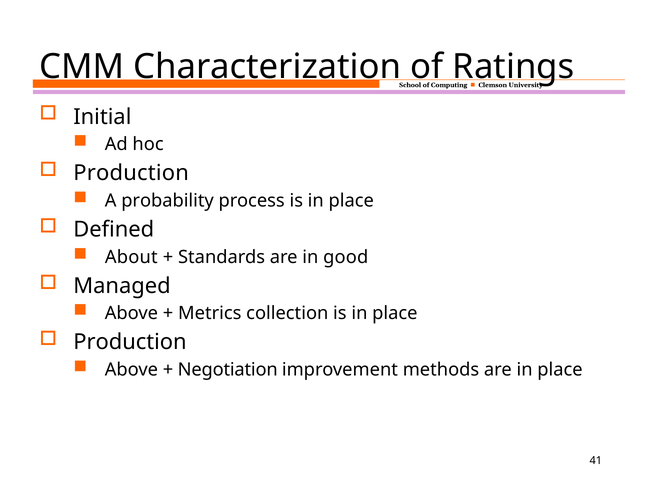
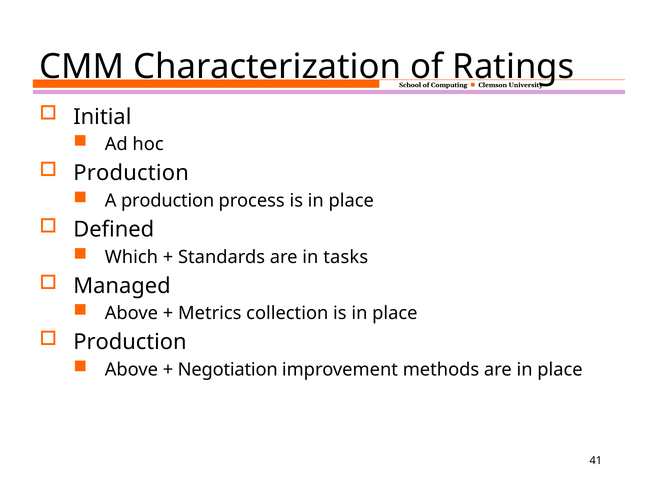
A probability: probability -> production
About: About -> Which
good: good -> tasks
